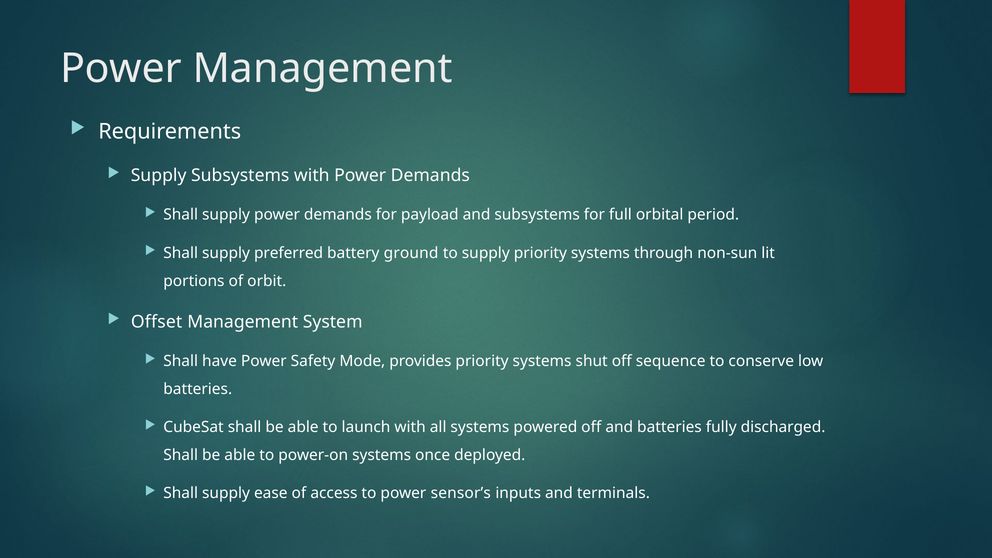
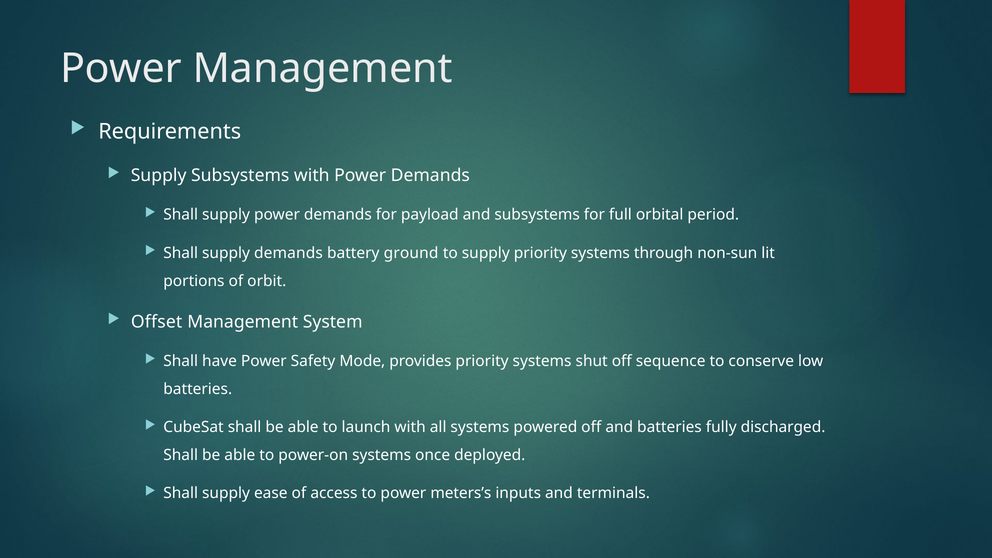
supply preferred: preferred -> demands
sensor’s: sensor’s -> meters’s
